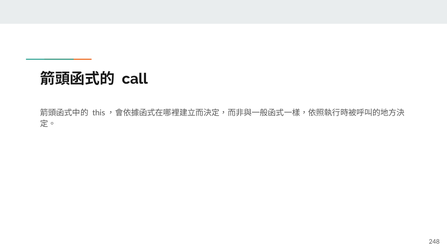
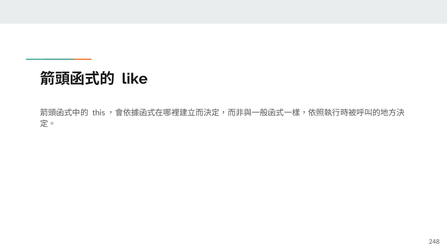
call: call -> like
